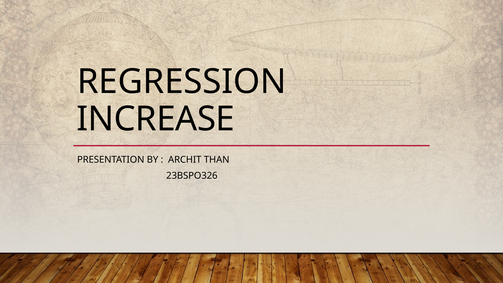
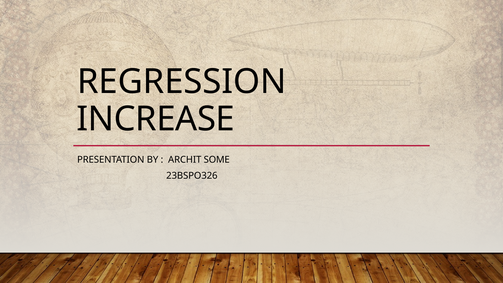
THAN: THAN -> SOME
